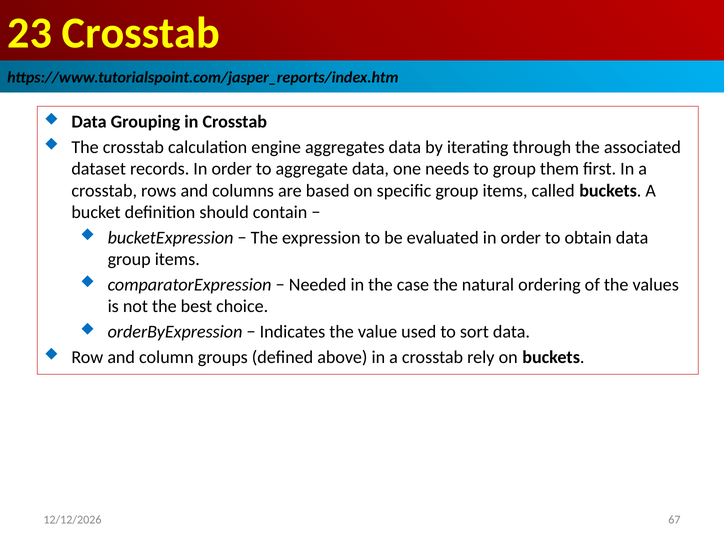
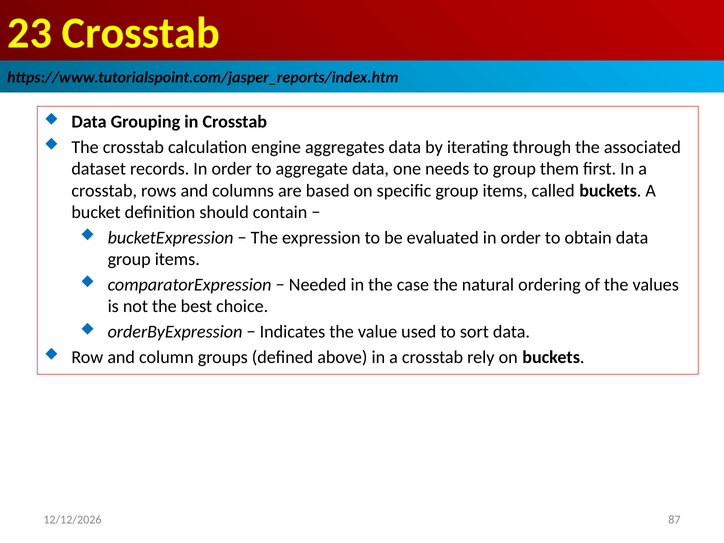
67: 67 -> 87
